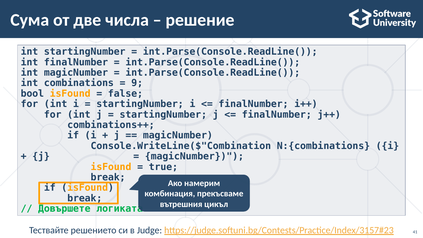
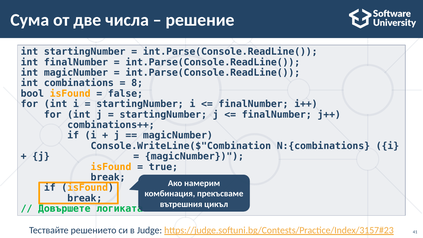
9: 9 -> 8
